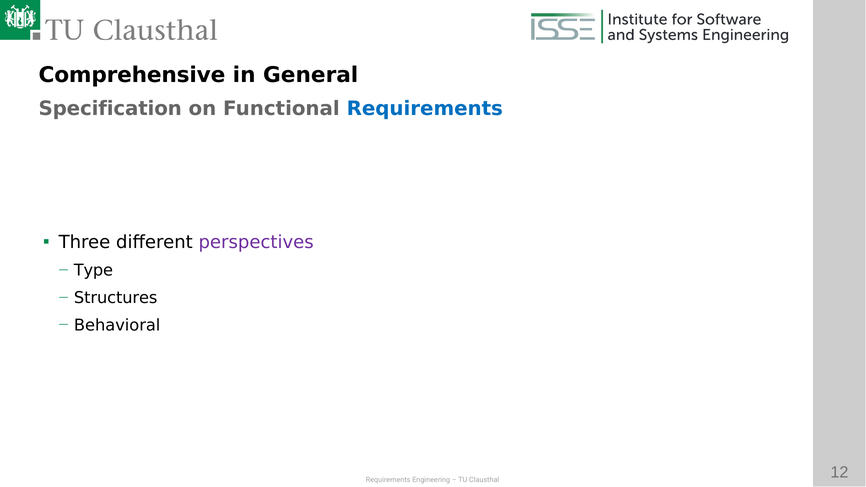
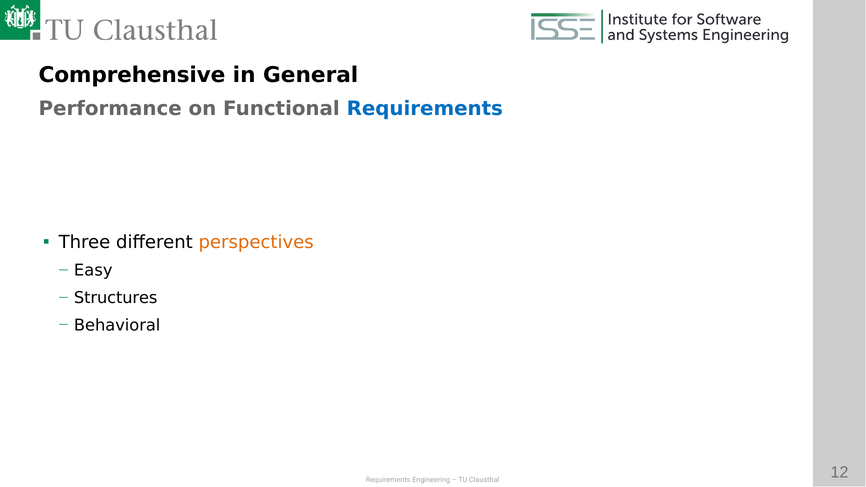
Specification: Specification -> Performance
perspectives colour: purple -> orange
Type: Type -> Easy
